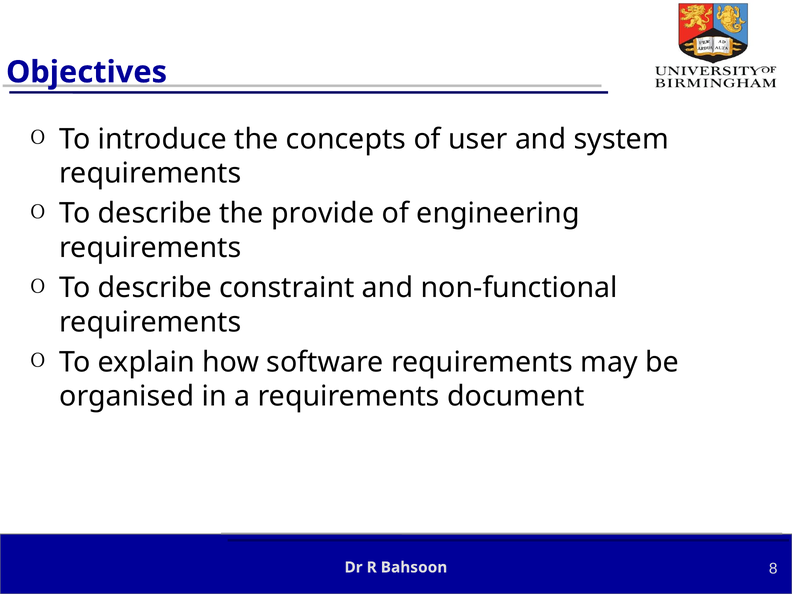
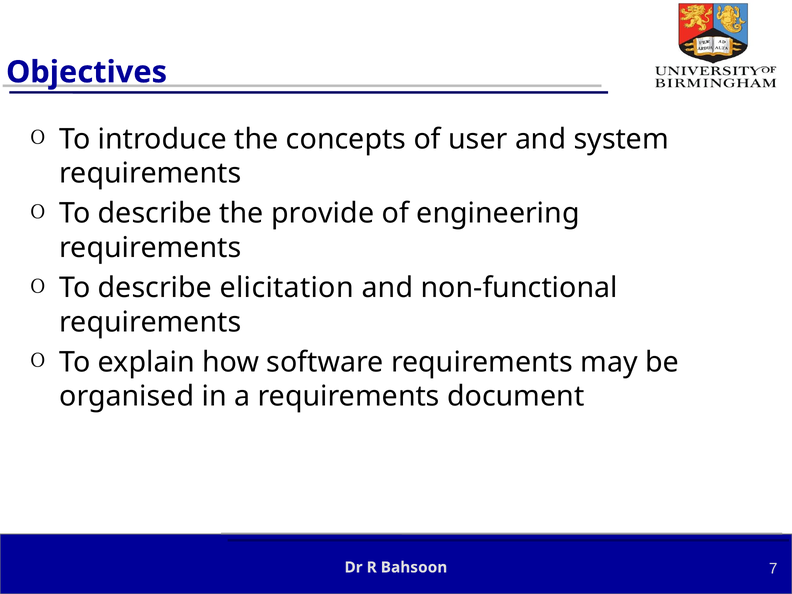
constraint: constraint -> elicitation
8: 8 -> 7
